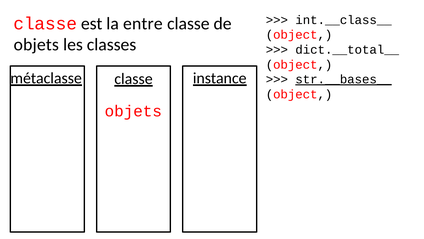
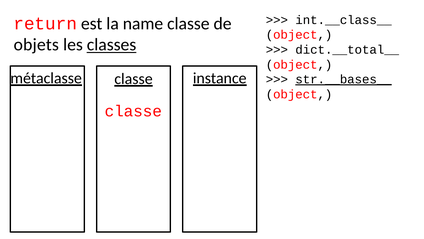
classe at (45, 24): classe -> return
entre: entre -> name
classes underline: none -> present
objets at (133, 111): objets -> classe
